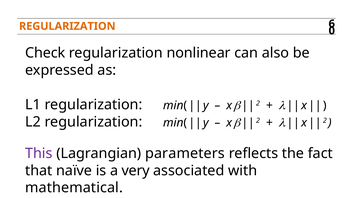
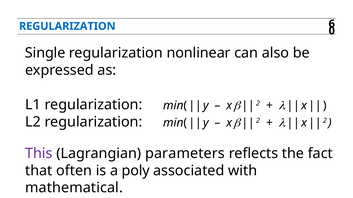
REGULARIZATION at (67, 26) colour: orange -> blue
Check: Check -> Single
naïve: naïve -> often
very: very -> poly
